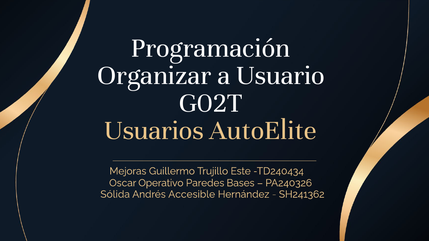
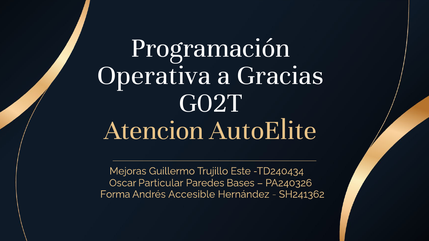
Organizar: Organizar -> Operativa
Usuario: Usuario -> Gracias
Usuarios: Usuarios -> Atencion
Operativo: Operativo -> Particular
Sólida: Sólida -> Forma
